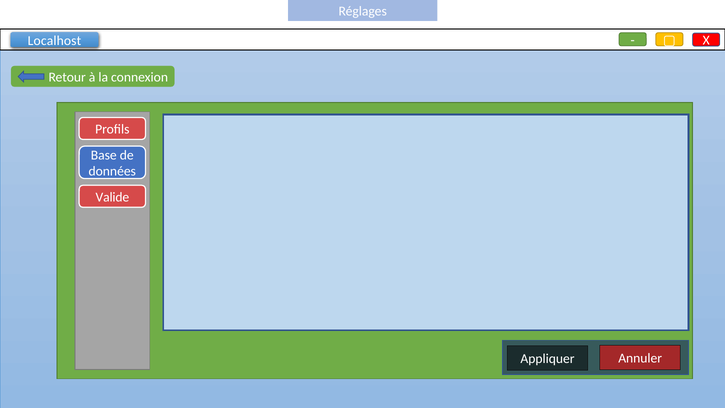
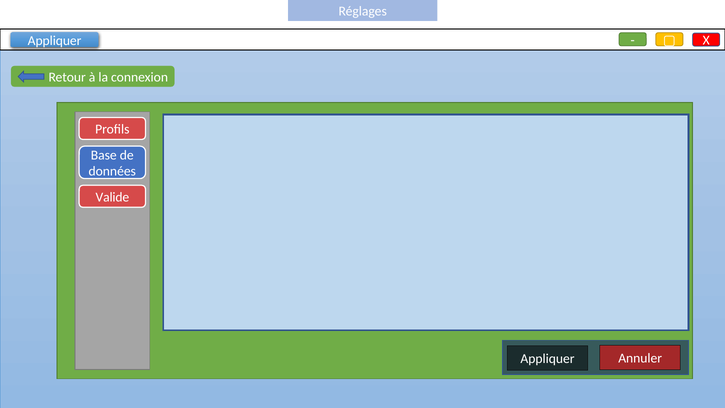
Localhost at (54, 41): Localhost -> Appliquer
